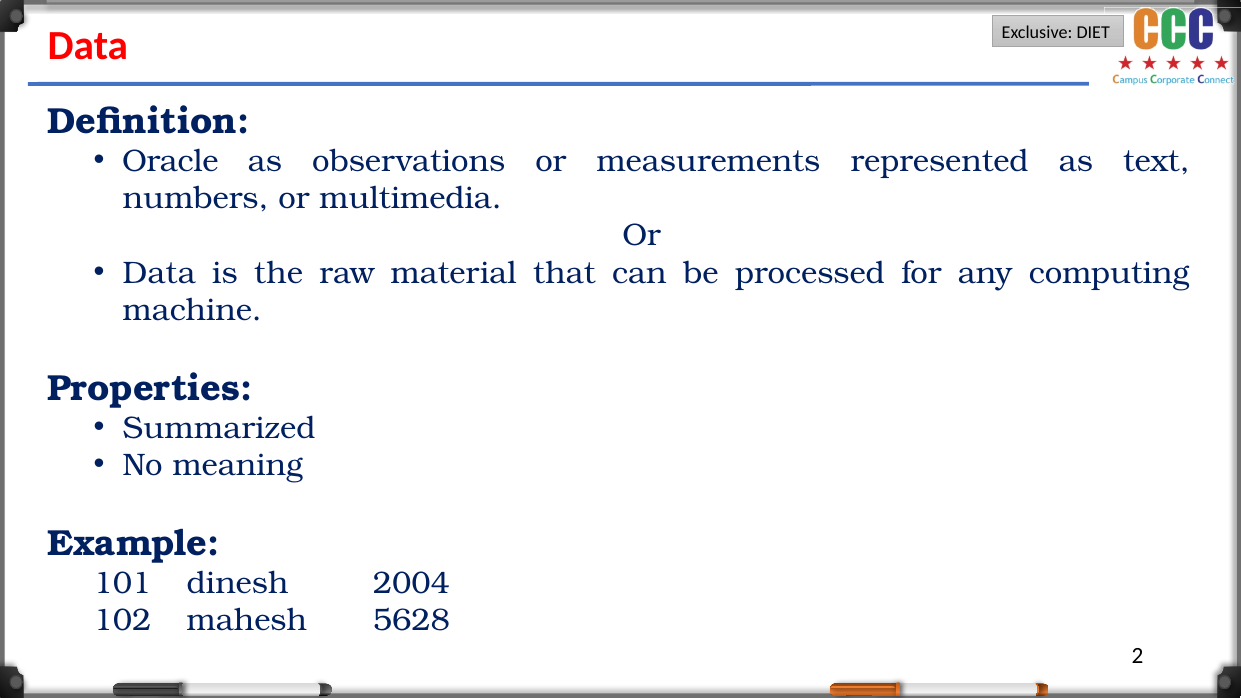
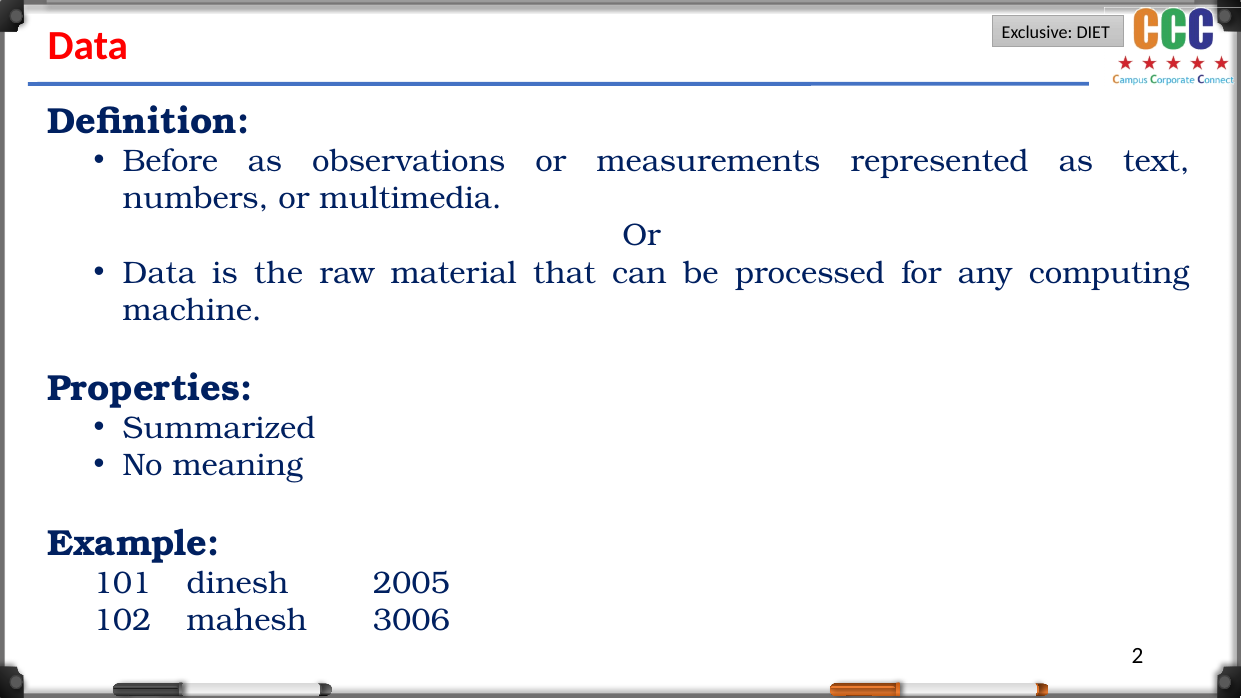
Oracle: Oracle -> Before
2004: 2004 -> 2005
5628: 5628 -> 3006
